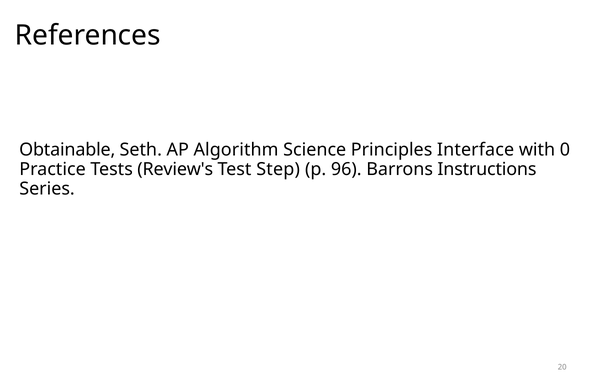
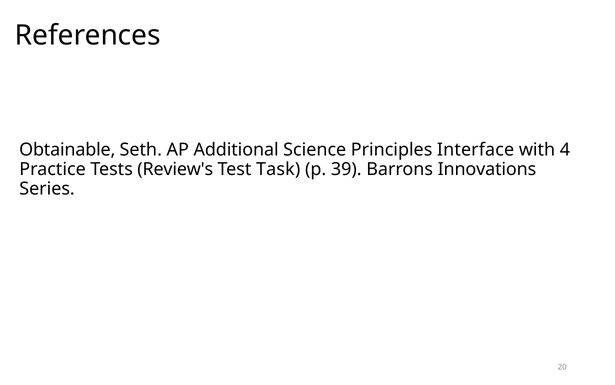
Algorithm: Algorithm -> Additional
0: 0 -> 4
Step: Step -> Task
96: 96 -> 39
Instructions: Instructions -> Innovations
